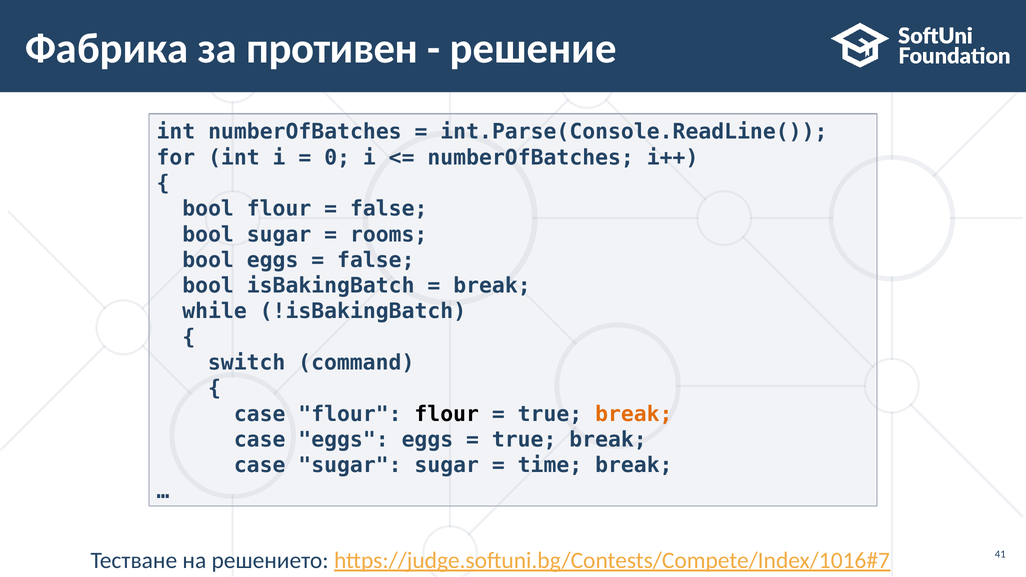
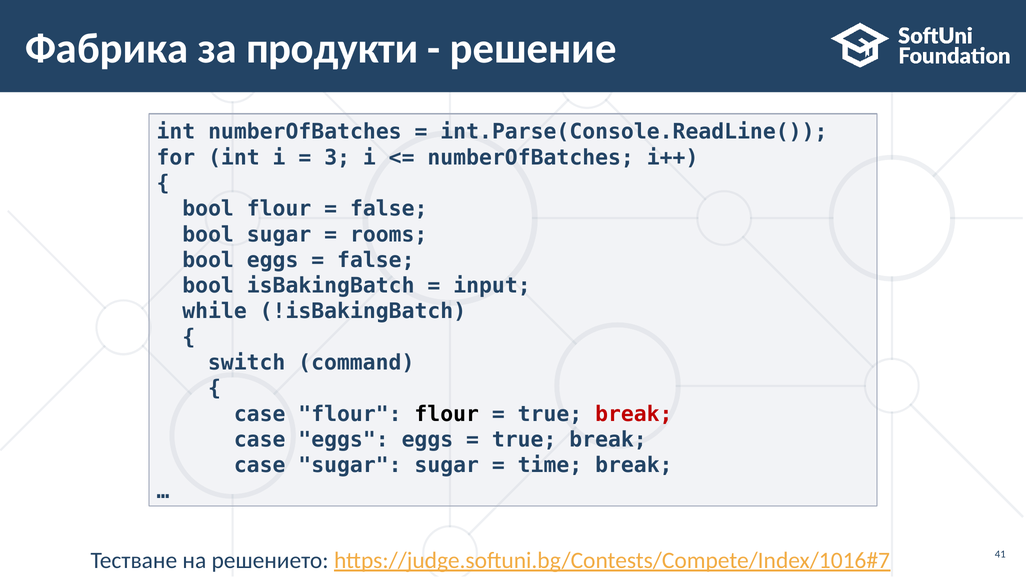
противен: противен -> продукти
0: 0 -> 3
break at (492, 286): break -> input
break at (634, 414) colour: orange -> red
